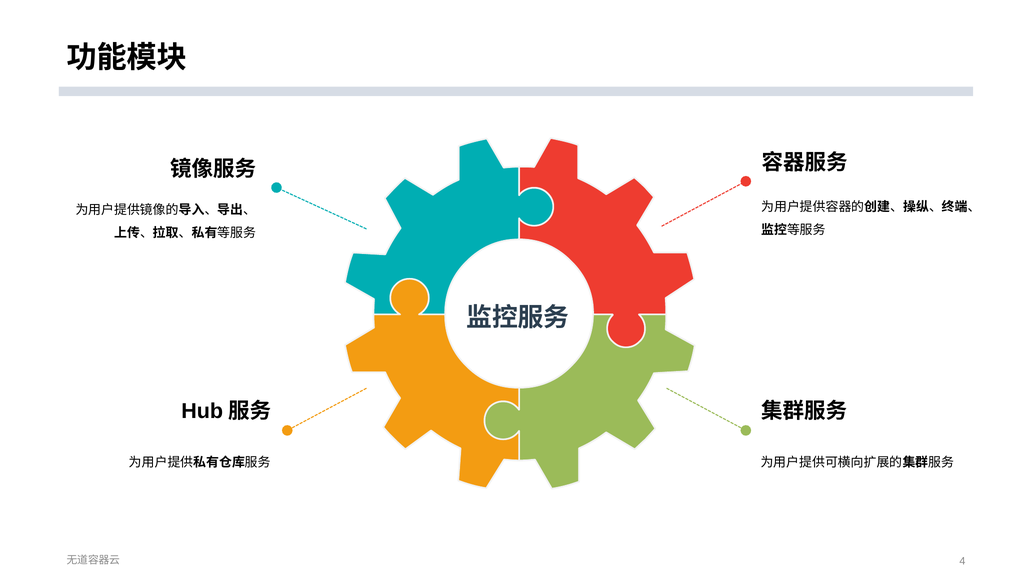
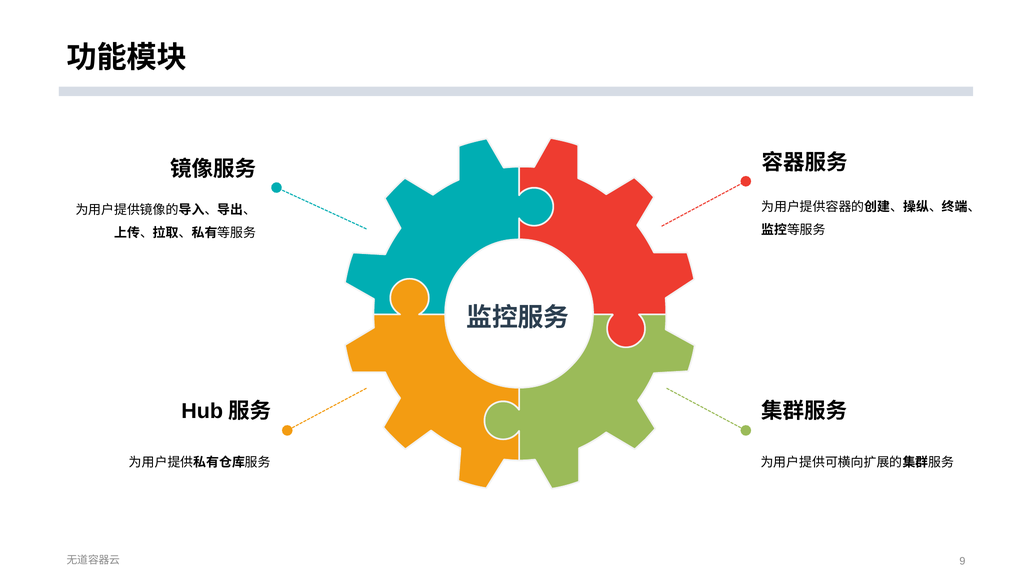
4: 4 -> 9
